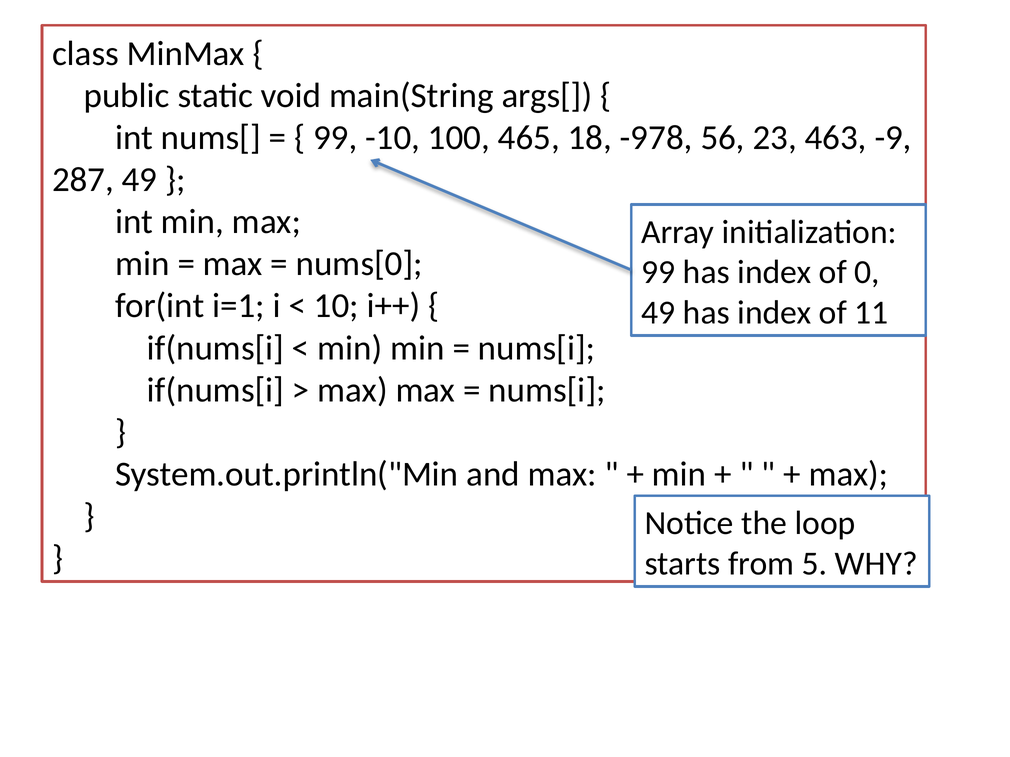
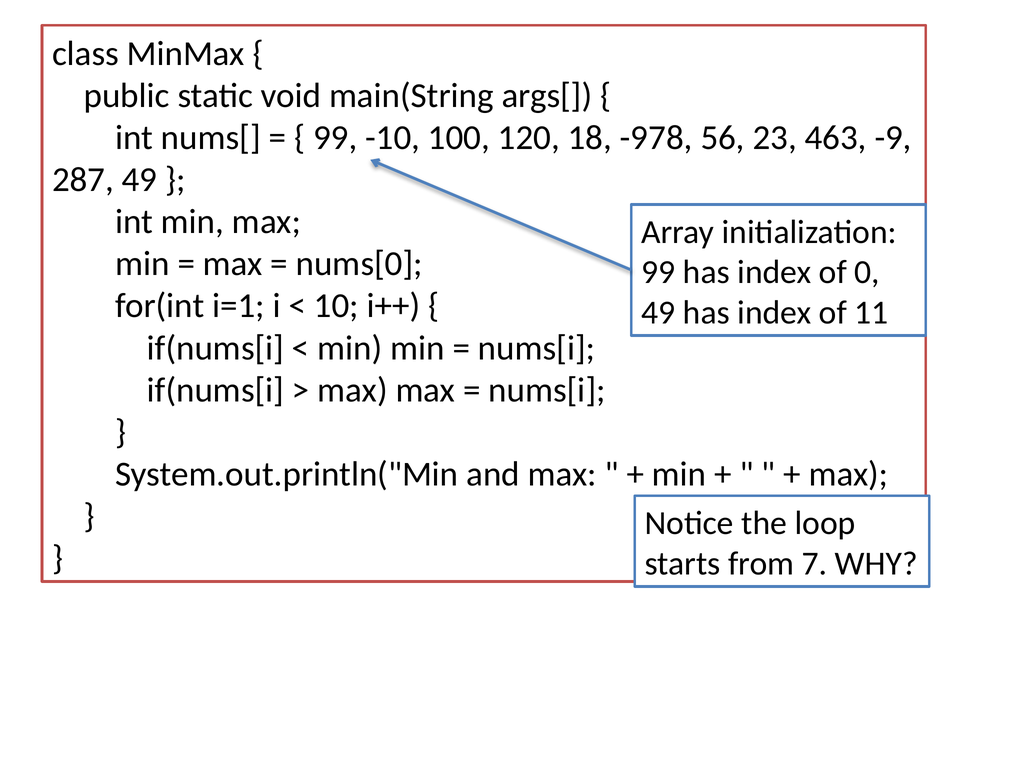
465: 465 -> 120
5: 5 -> 7
